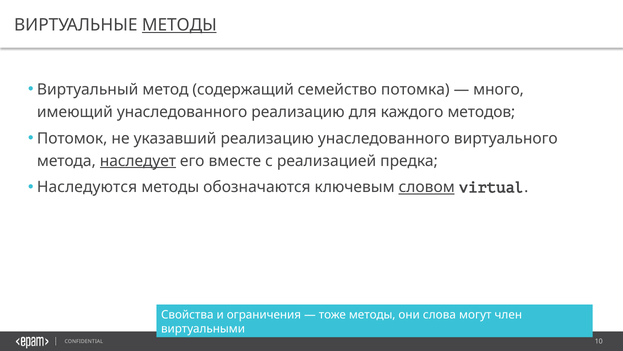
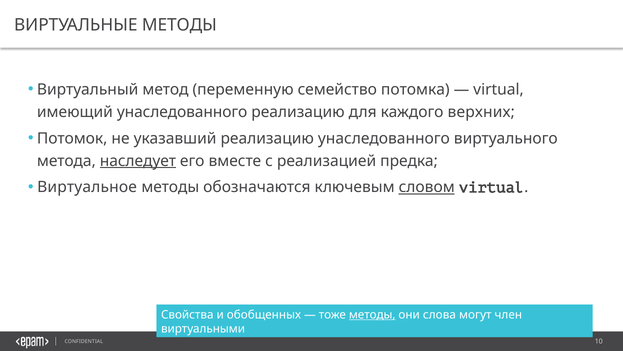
МЕТОДЫ at (179, 25) underline: present -> none
содержащий: содержащий -> переменную
много at (499, 90): много -> virtual
методов: методов -> верхних
Наследуются: Наследуются -> Виртуальное
ограничения: ограничения -> обобщенных
методы at (372, 314) underline: none -> present
